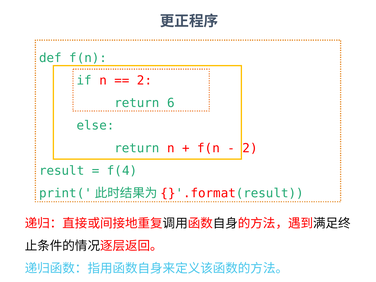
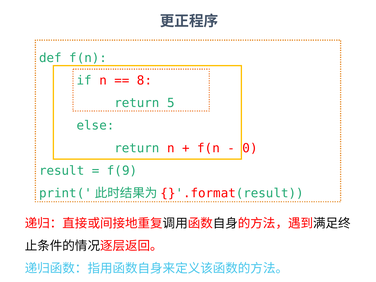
2 at (145, 80): 2 -> 8
6: 6 -> 5
2 at (250, 148): 2 -> 0
f(4: f(4 -> f(9
